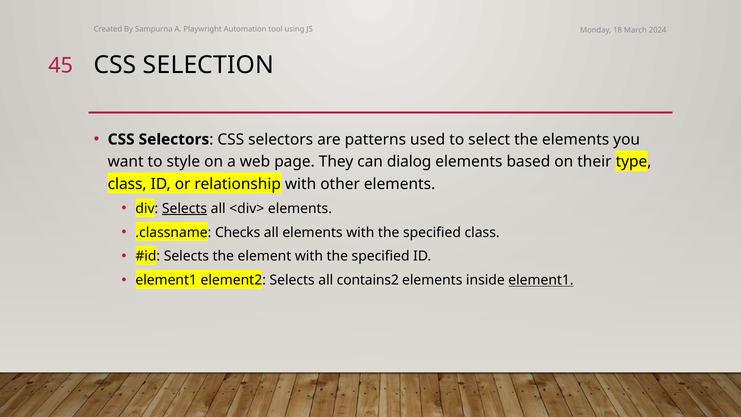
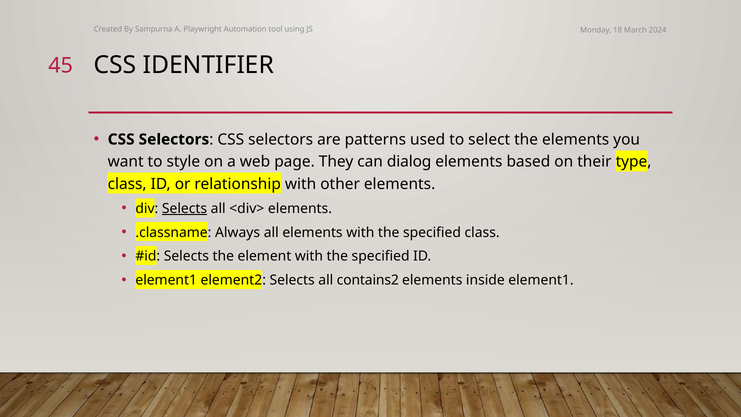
SELECTION: SELECTION -> IDENTIFIER
Checks: Checks -> Always
element1 at (541, 280) underline: present -> none
